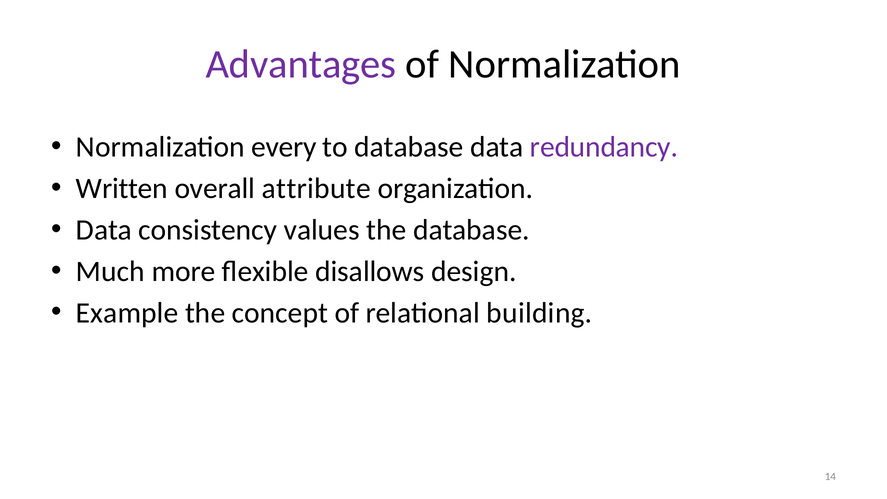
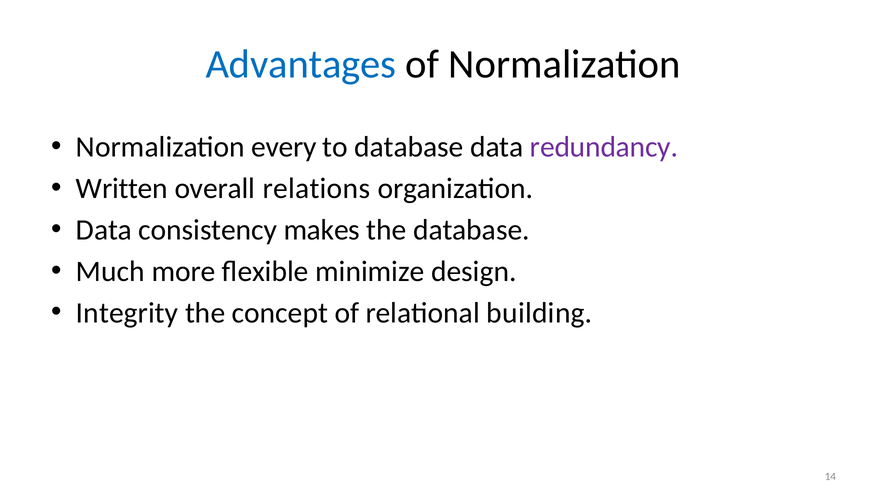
Advantages colour: purple -> blue
attribute: attribute -> relations
values: values -> makes
disallows: disallows -> minimize
Example: Example -> Integrity
